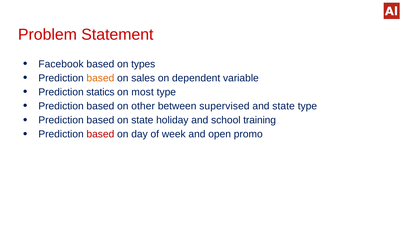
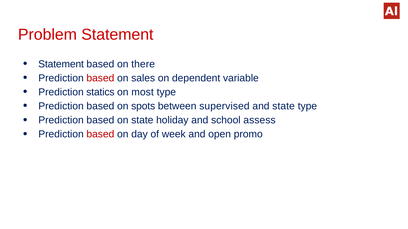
Facebook at (61, 64): Facebook -> Statement
types: types -> there
based at (100, 78) colour: orange -> red
other: other -> spots
training: training -> assess
